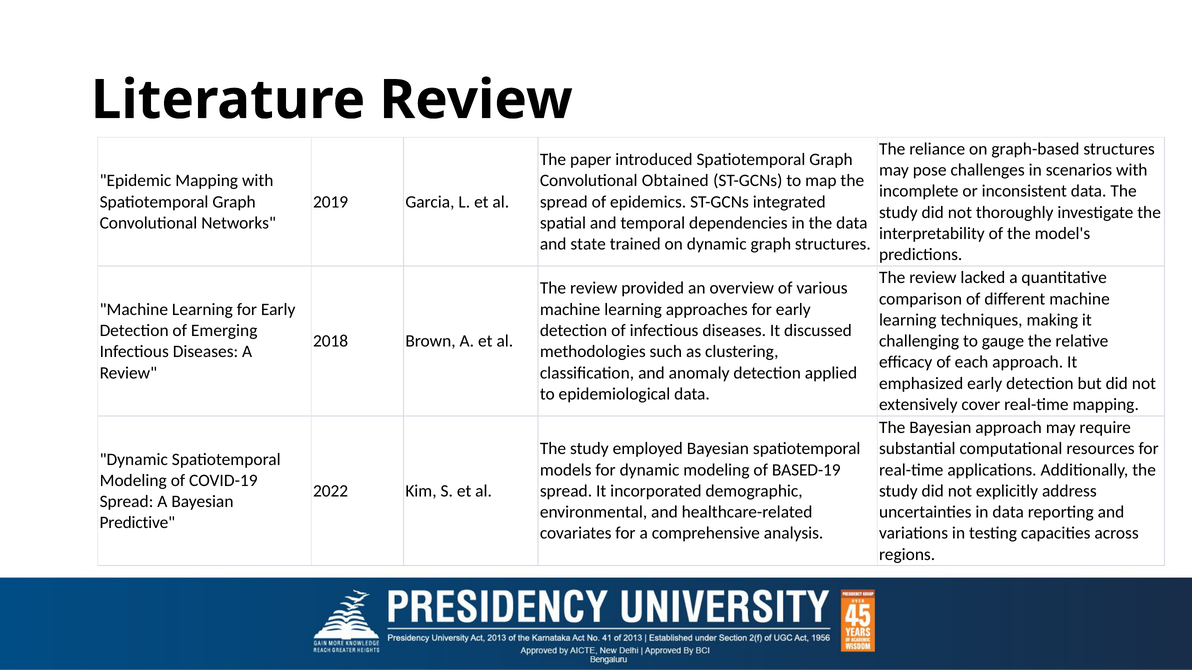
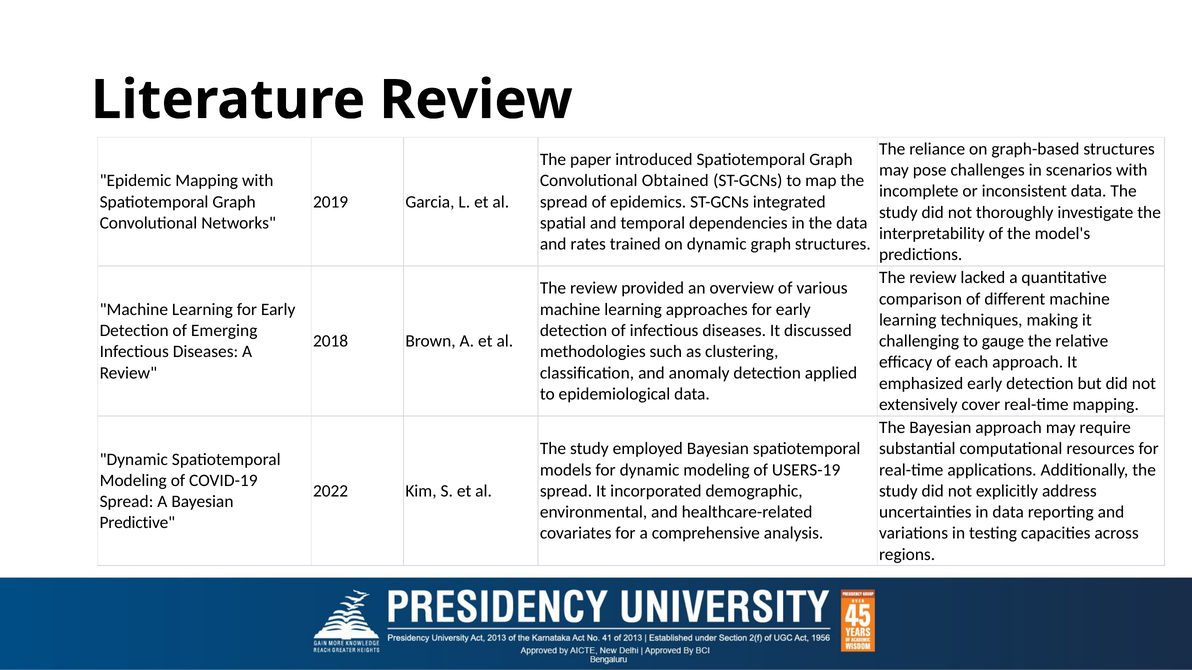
state: state -> rates
BASED-19: BASED-19 -> USERS-19
